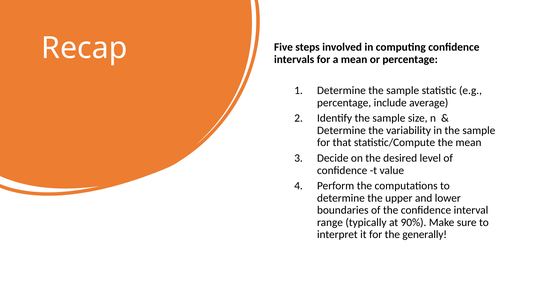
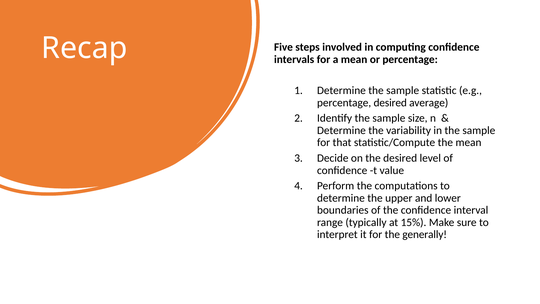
percentage include: include -> desired
90%: 90% -> 15%
